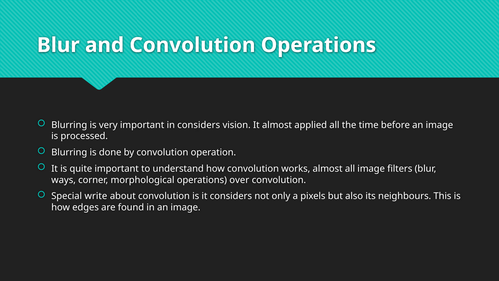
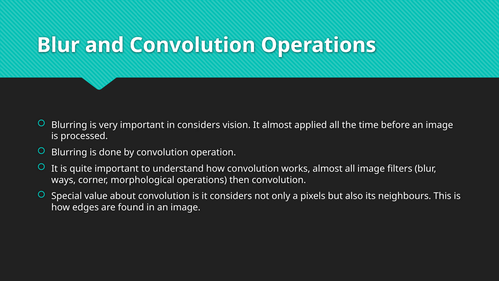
over: over -> then
write: write -> value
